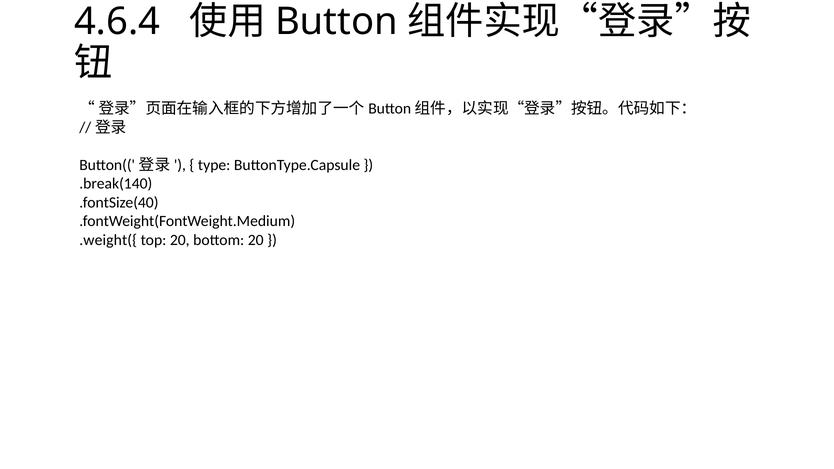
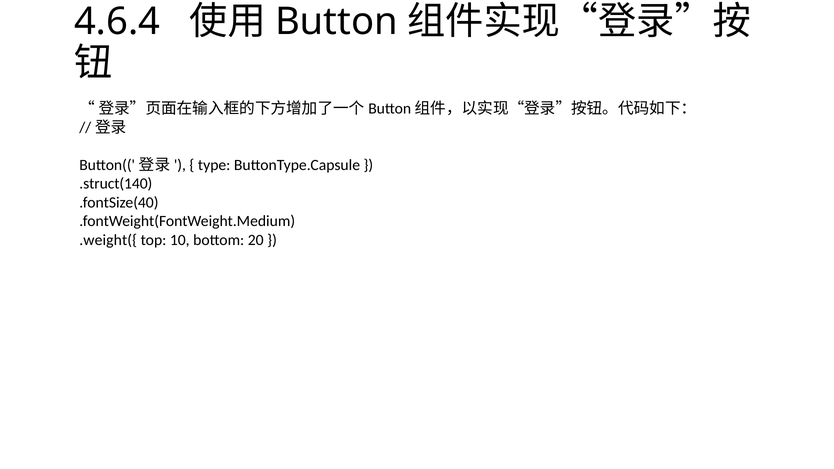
.break(140: .break(140 -> .struct(140
top 20: 20 -> 10
